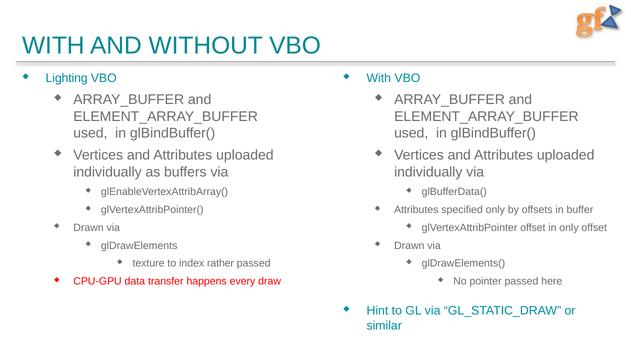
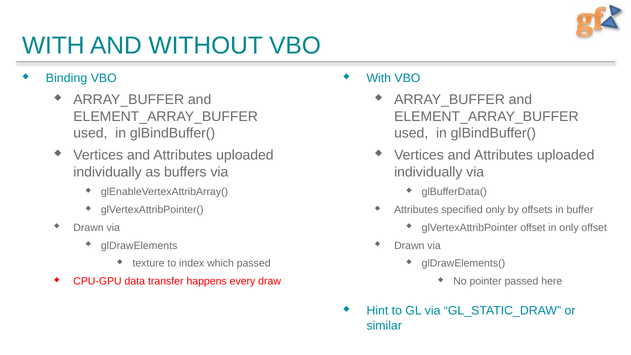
Lighting: Lighting -> Binding
rather: rather -> which
